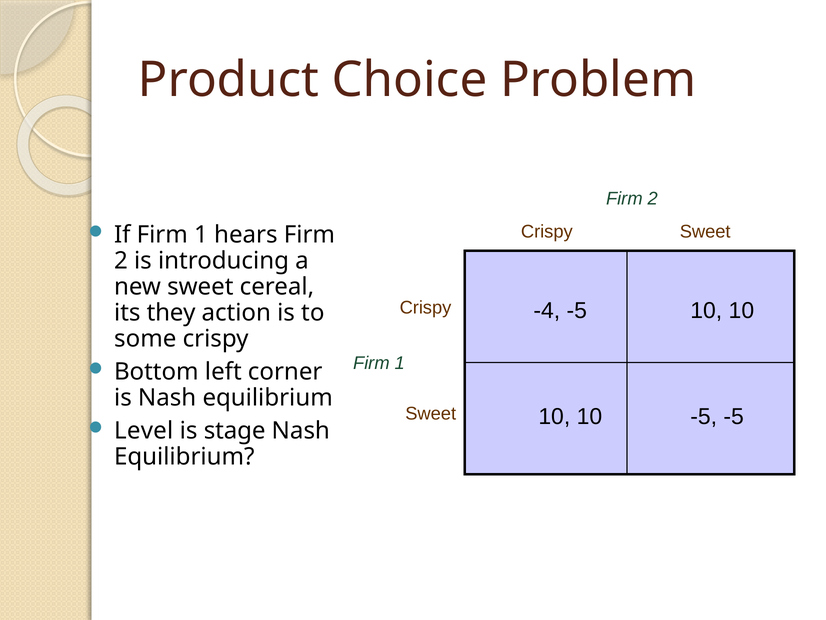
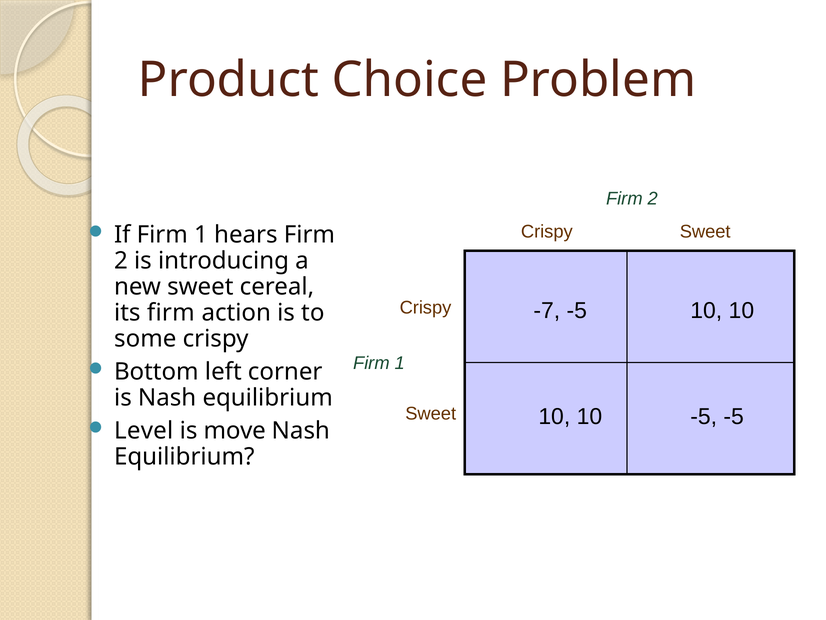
-4: -4 -> -7
its they: they -> firm
stage: stage -> move
